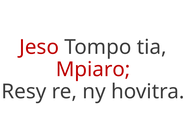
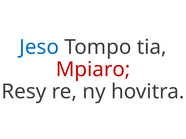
Jeso colour: red -> blue
